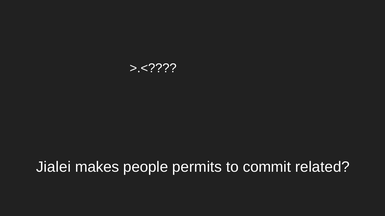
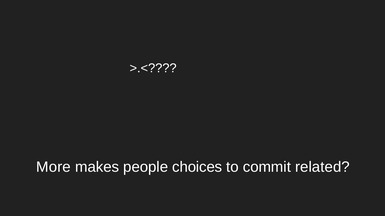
Jialei: Jialei -> More
permits: permits -> choices
